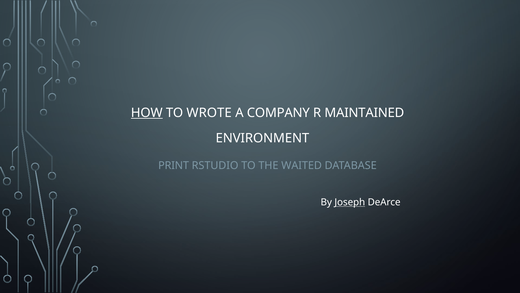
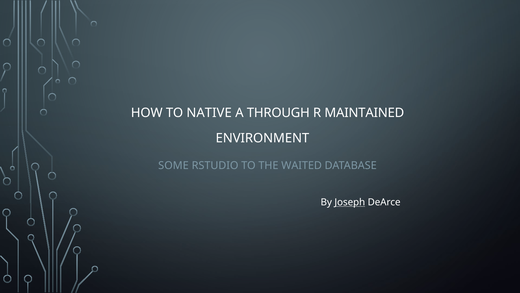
HOW underline: present -> none
WROTE: WROTE -> NATIVE
COMPANY: COMPANY -> THROUGH
PRINT: PRINT -> SOME
